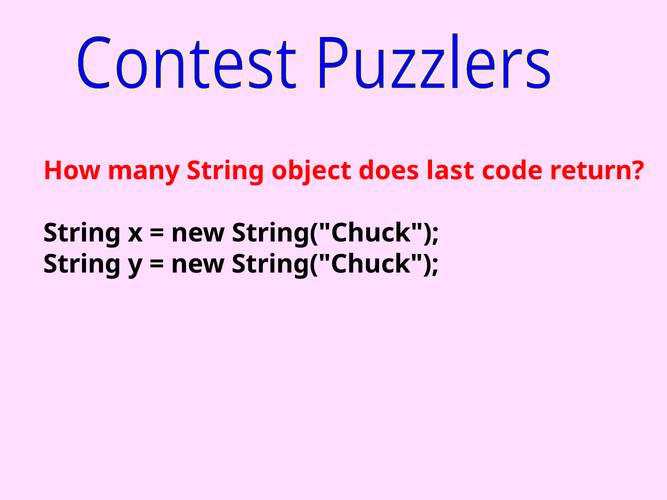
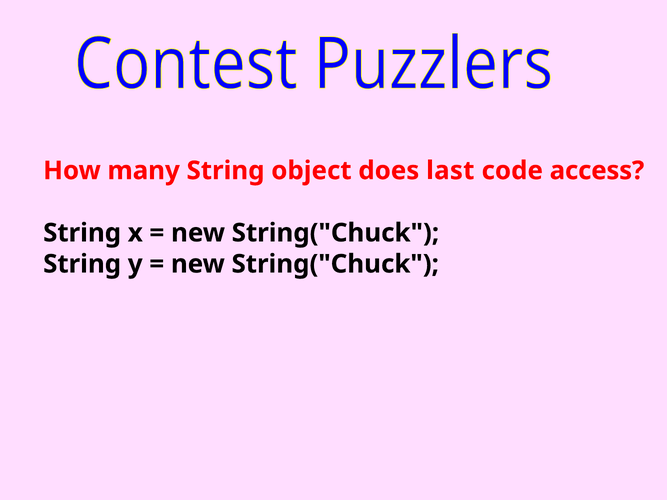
return: return -> access
